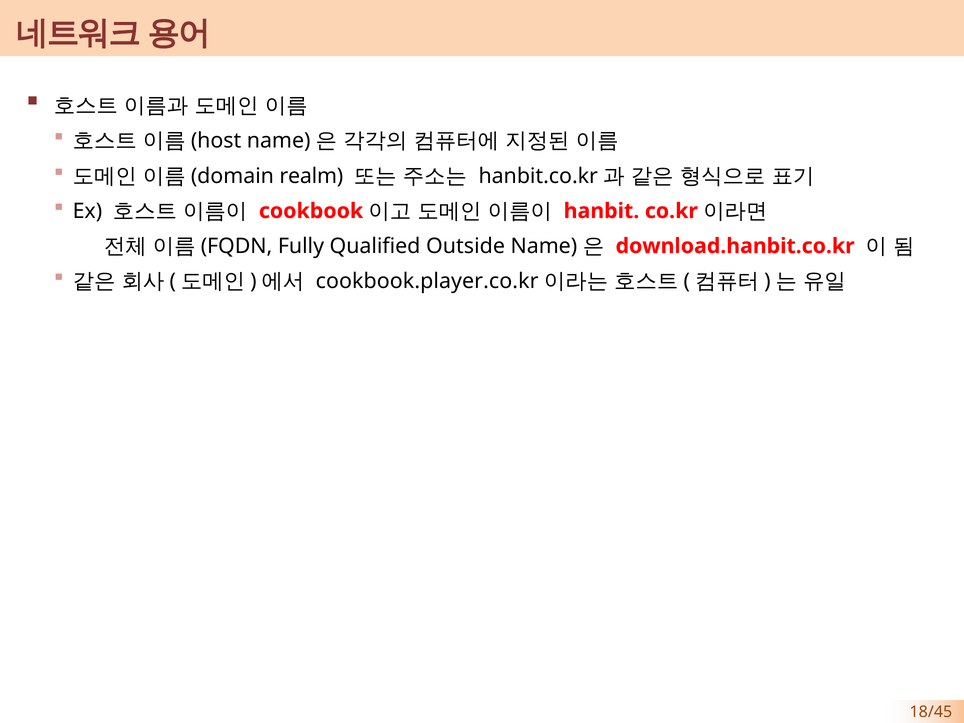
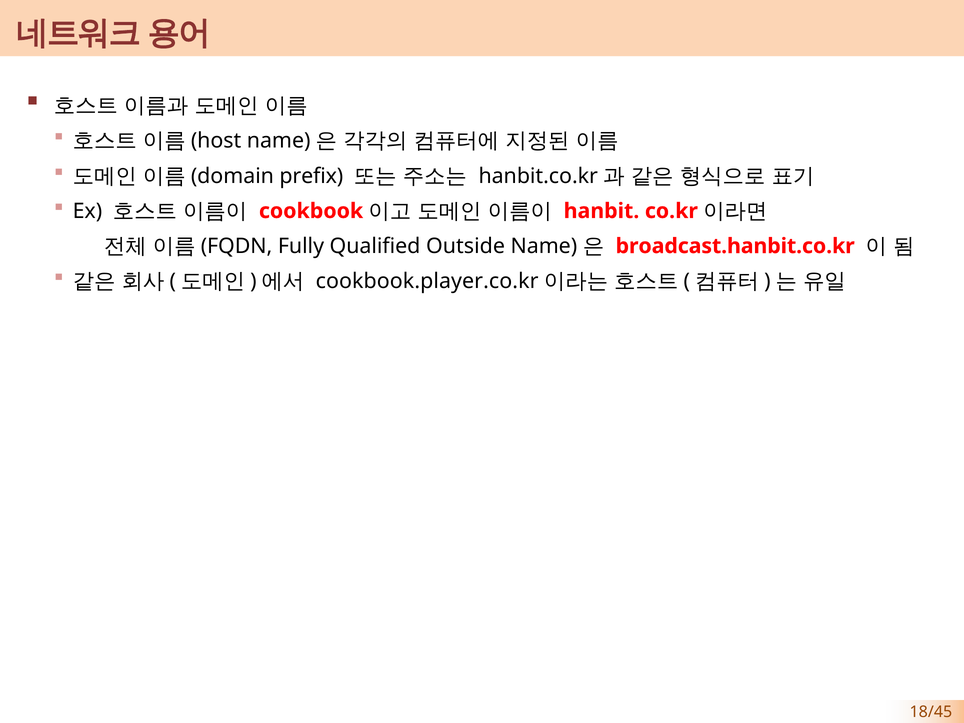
realm: realm -> prefix
download.hanbit.co.kr: download.hanbit.co.kr -> broadcast.hanbit.co.kr
